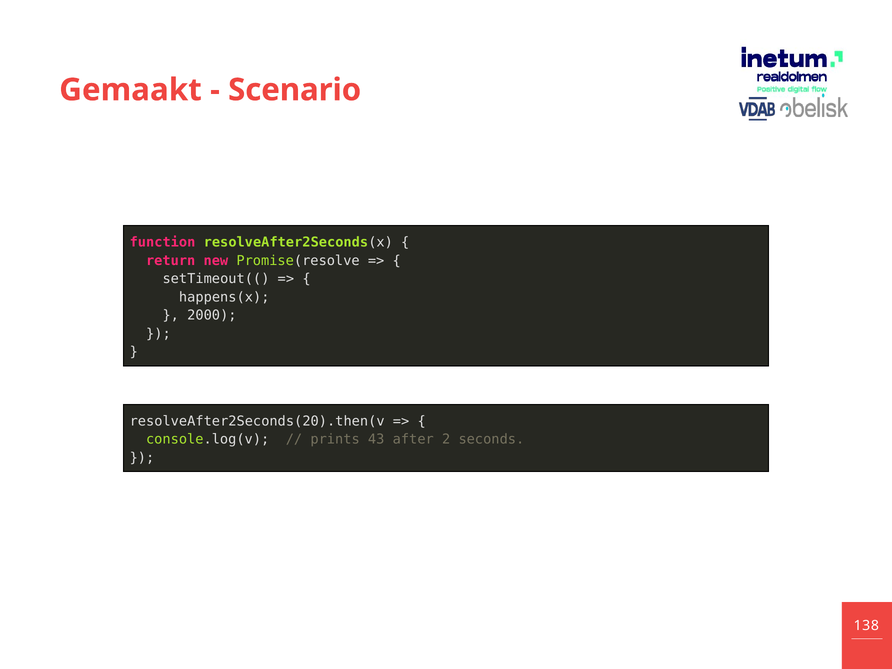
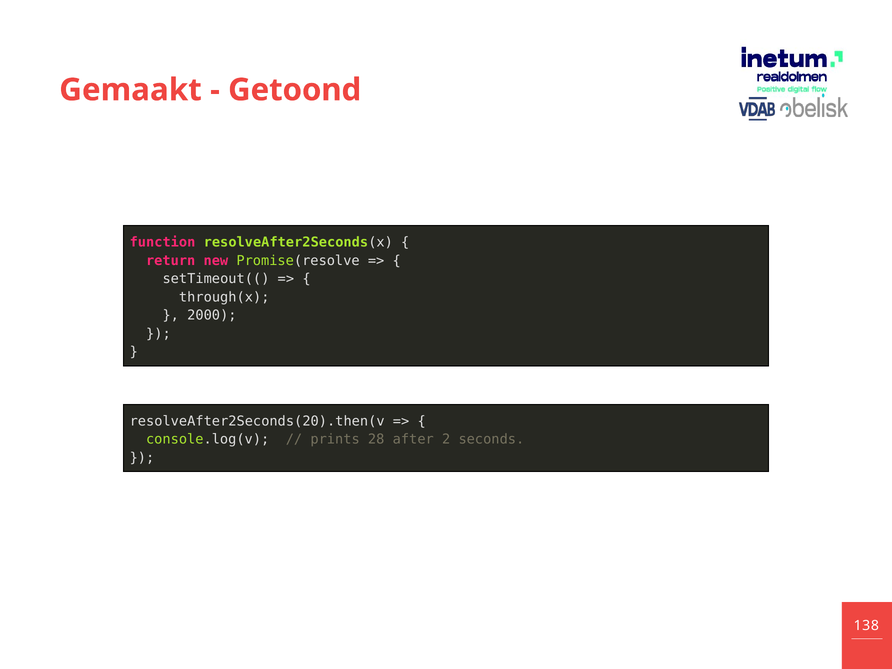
Scenario: Scenario -> Getoond
happens(x: happens(x -> through(x
43: 43 -> 28
